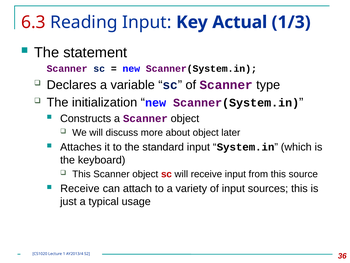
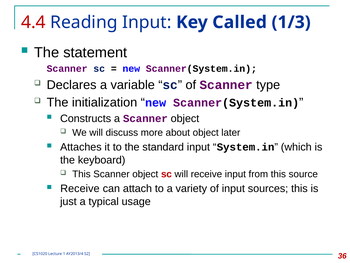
6.3: 6.3 -> 4.4
Actual: Actual -> Called
